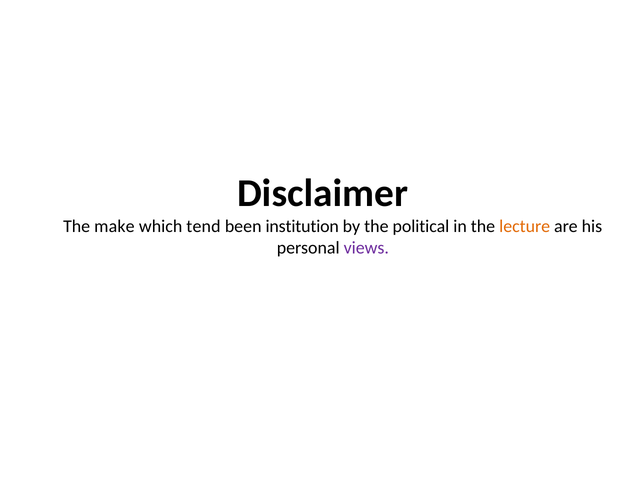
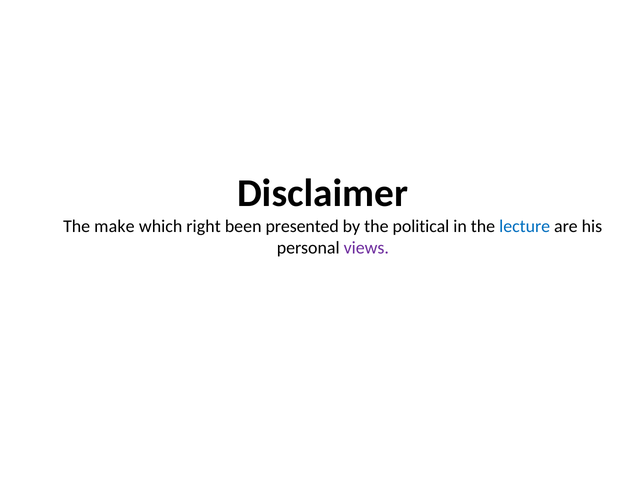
tend: tend -> right
institution: institution -> presented
lecture colour: orange -> blue
